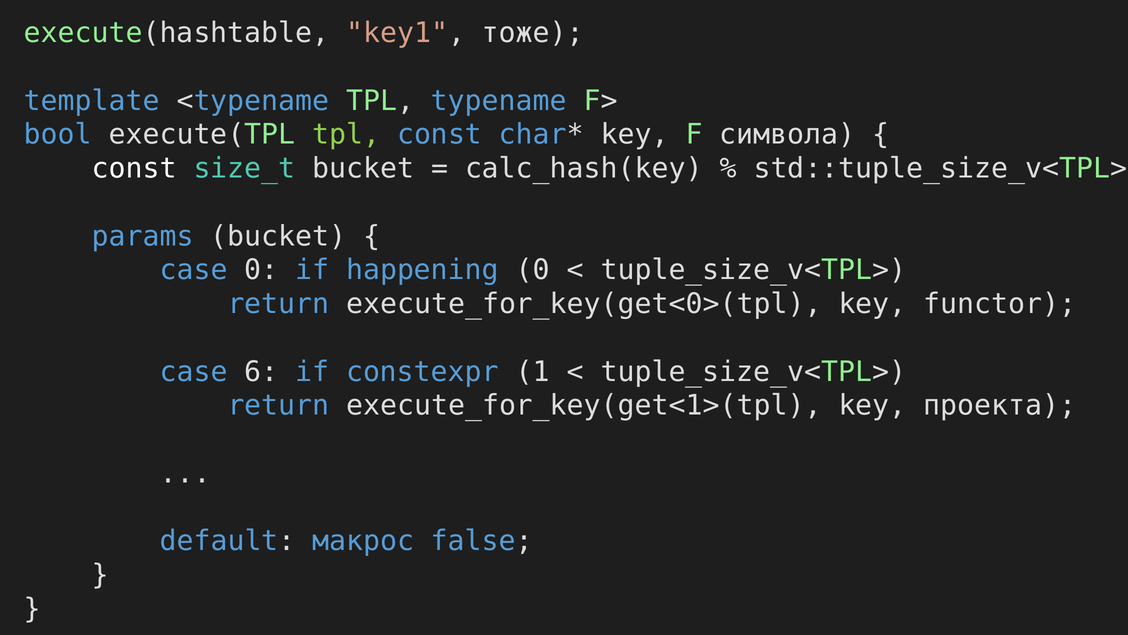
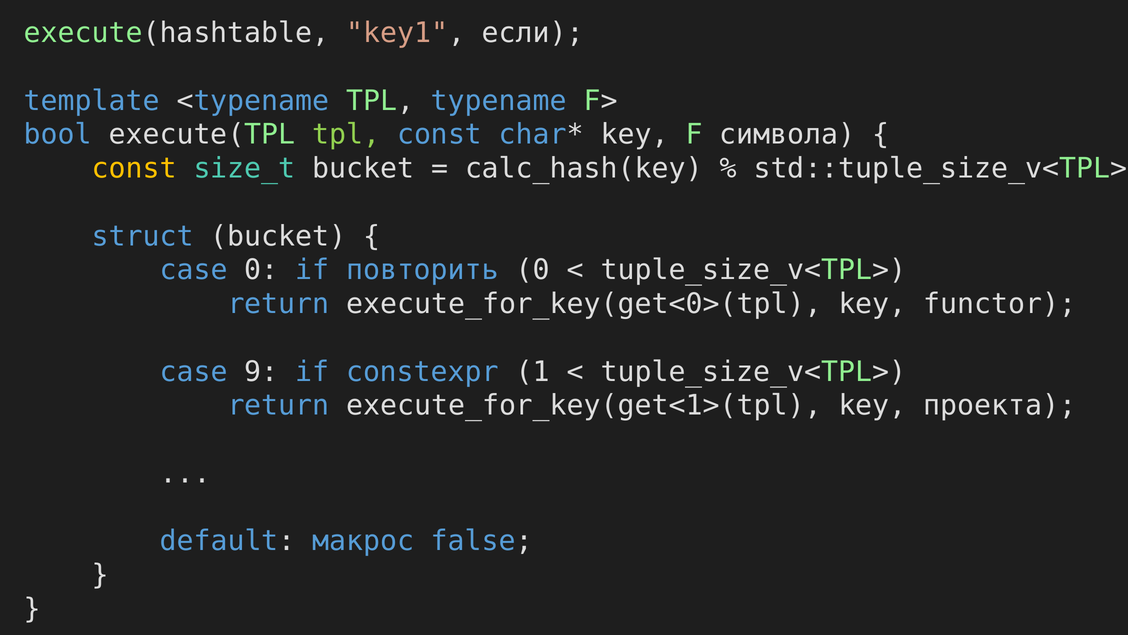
тоже: тоже -> если
const at (134, 168) colour: white -> yellow
params: params -> struct
happening: happening -> повторить
6: 6 -> 9
